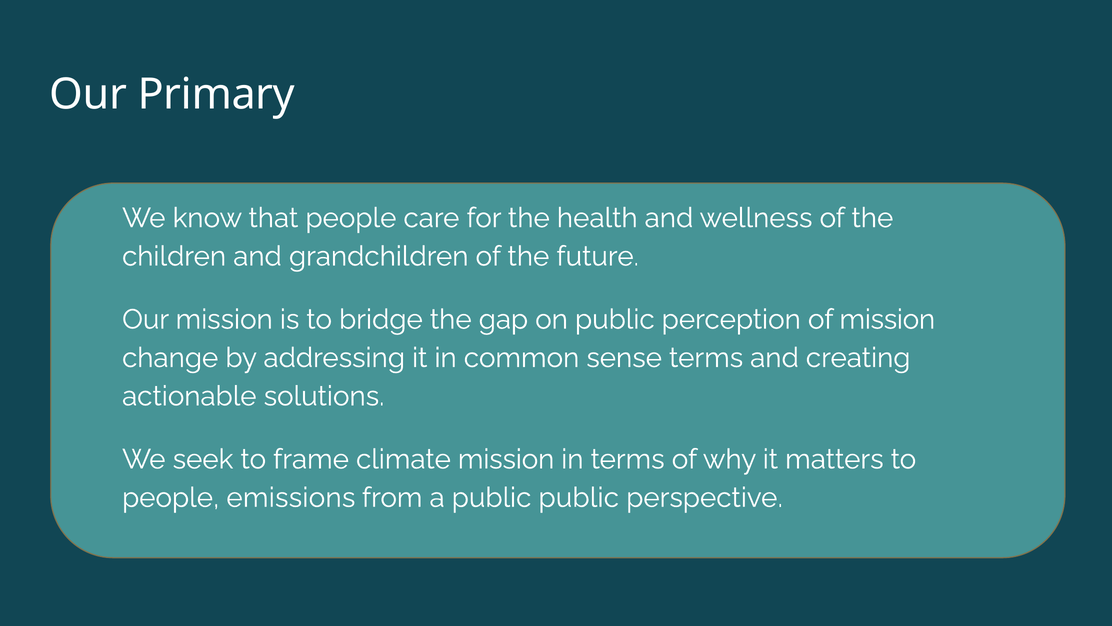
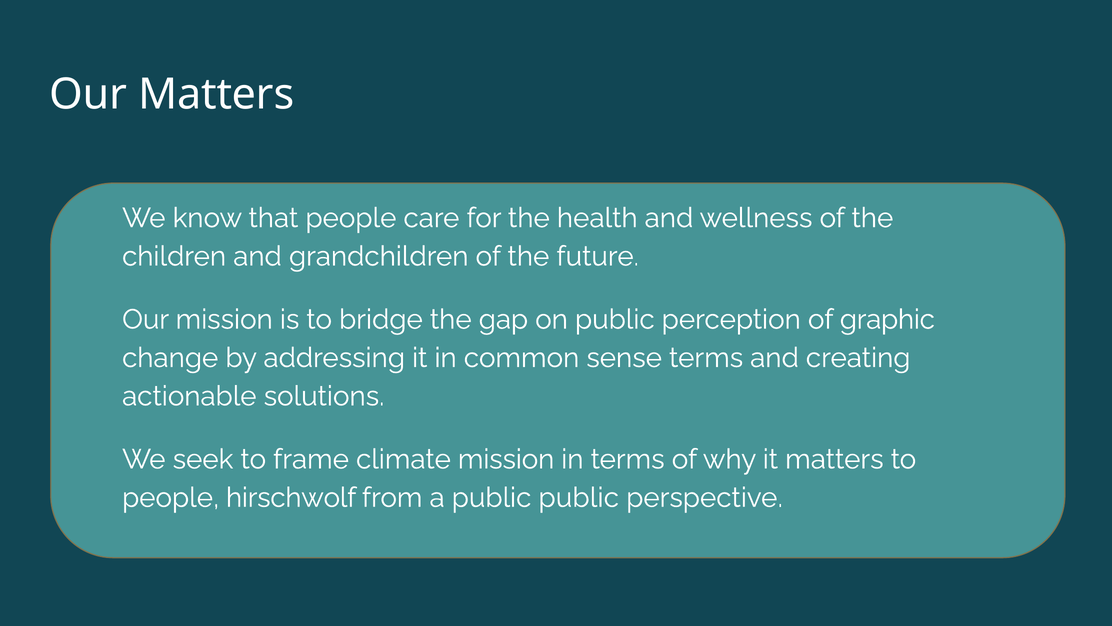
Our Primary: Primary -> Matters
of mission: mission -> graphic
emissions: emissions -> hirschwolf
